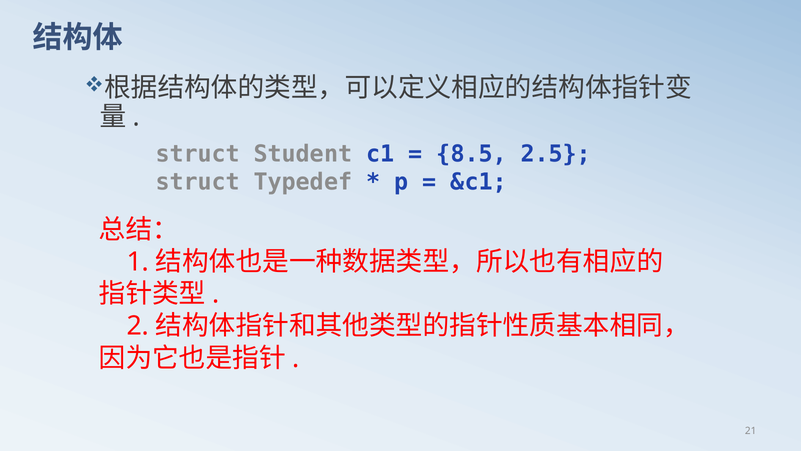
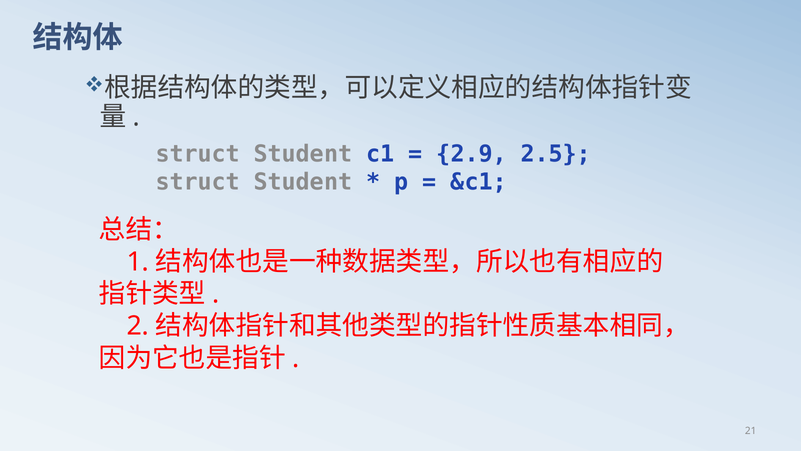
8.5: 8.5 -> 2.9
Typedef at (303, 182): Typedef -> Student
